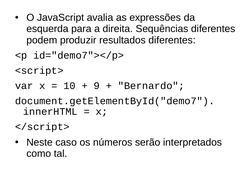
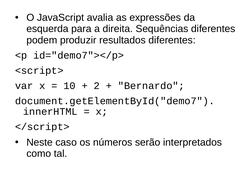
9: 9 -> 2
